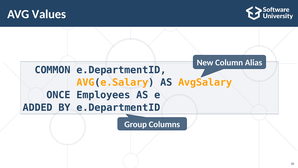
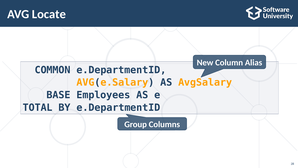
Values: Values -> Locate
ONCE: ONCE -> BASE
ADDED: ADDED -> TOTAL
